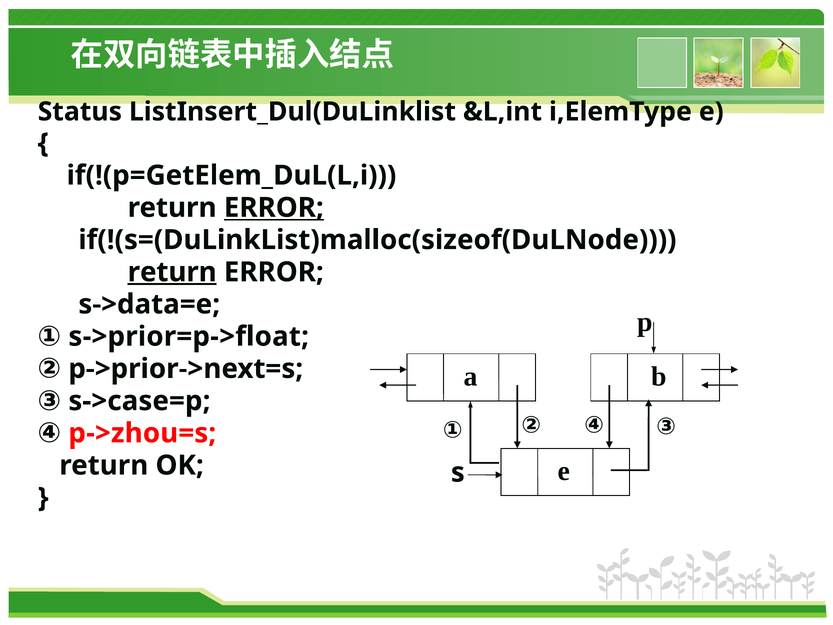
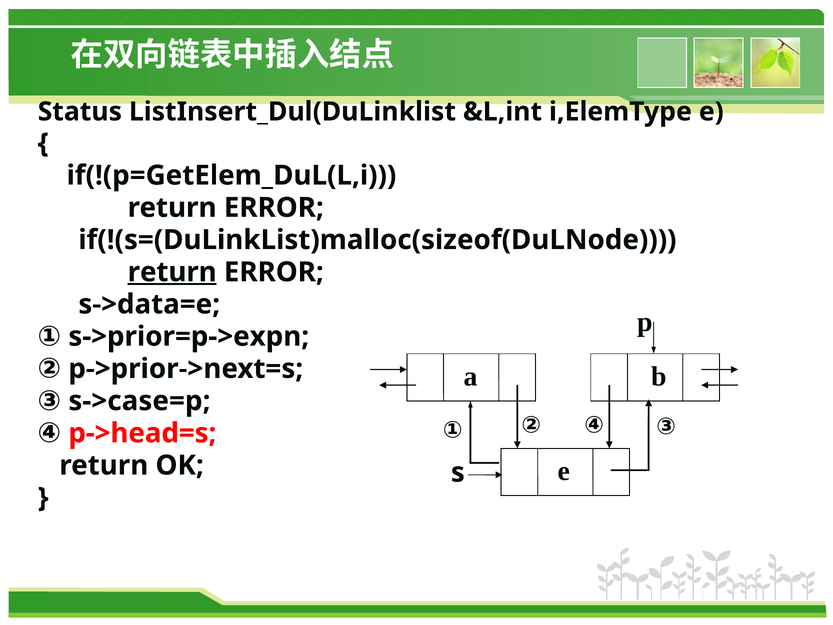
ERROR at (274, 208) underline: present -> none
s->prior=p->float: s->prior=p->float -> s->prior=p->expn
p->zhou=s: p->zhou=s -> p->head=s
